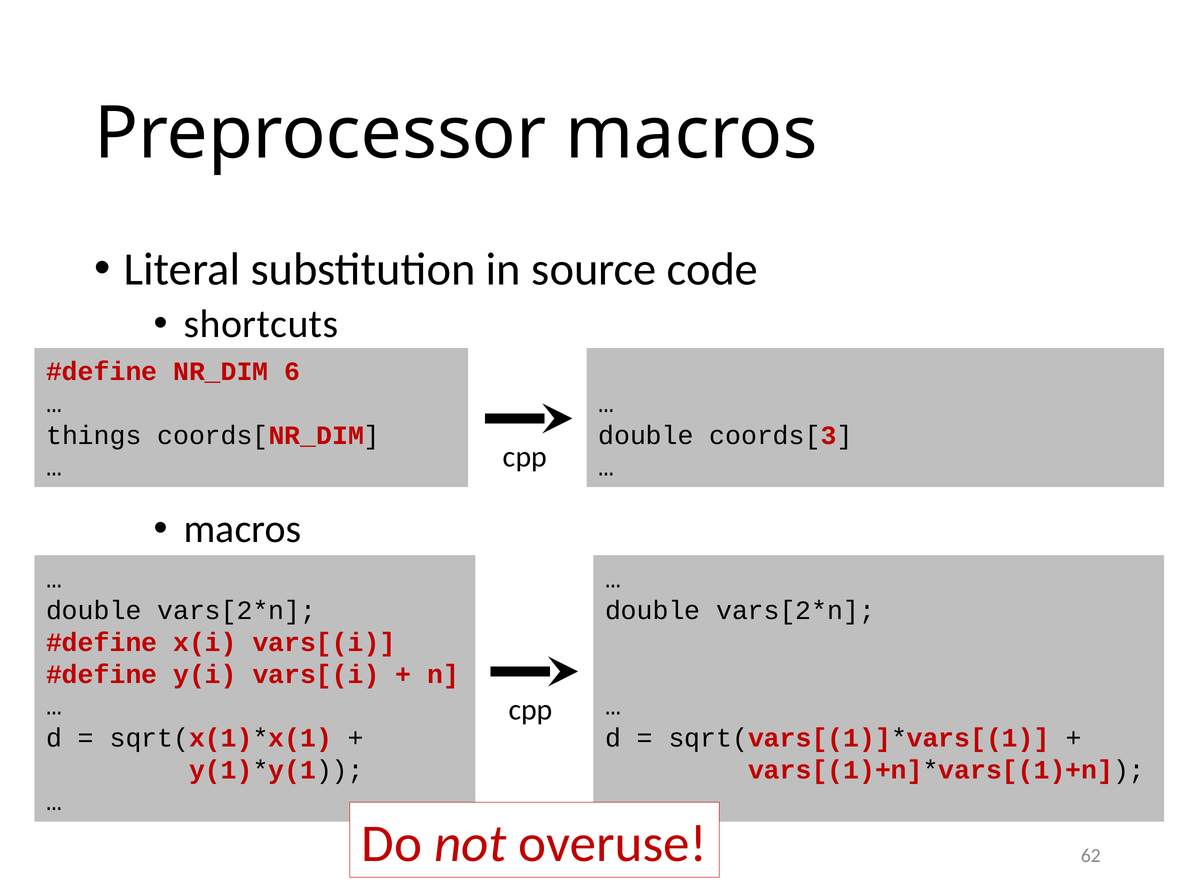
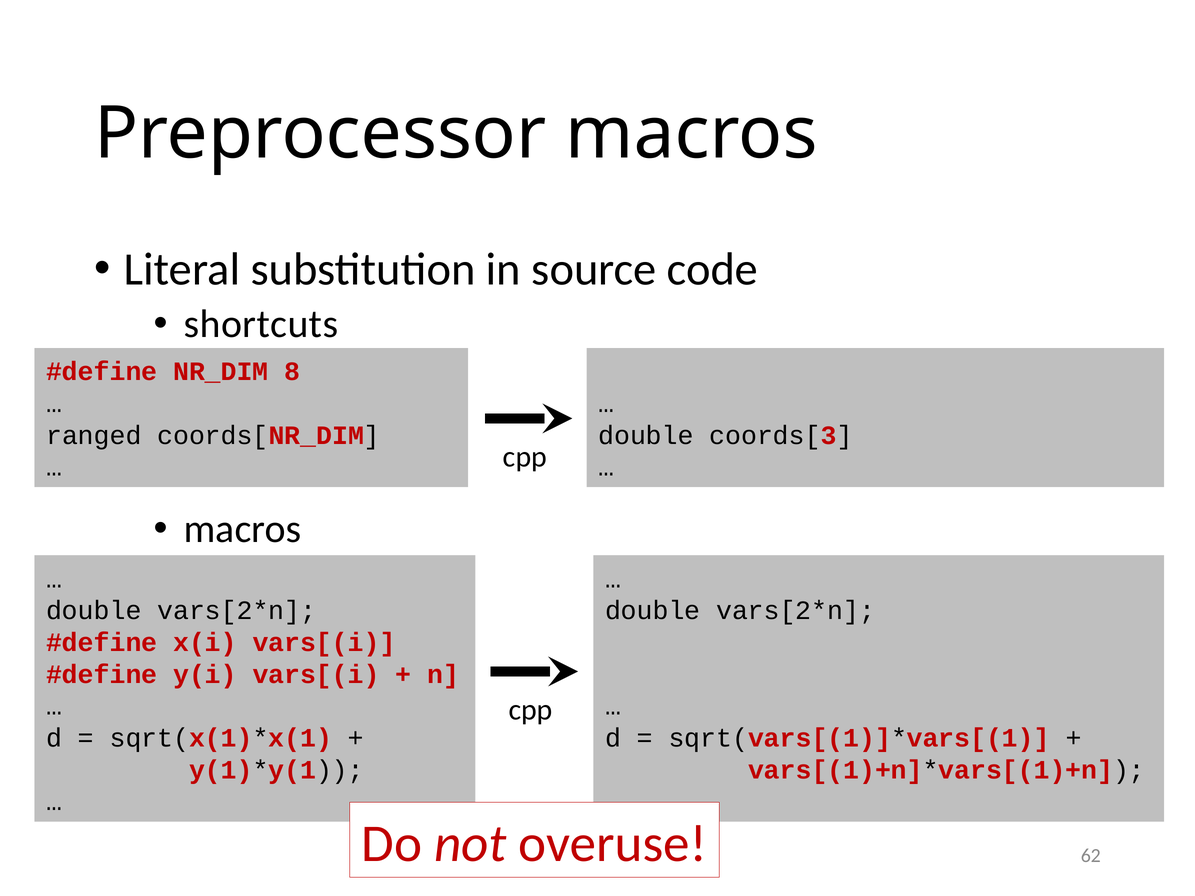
6: 6 -> 8
things: things -> ranged
